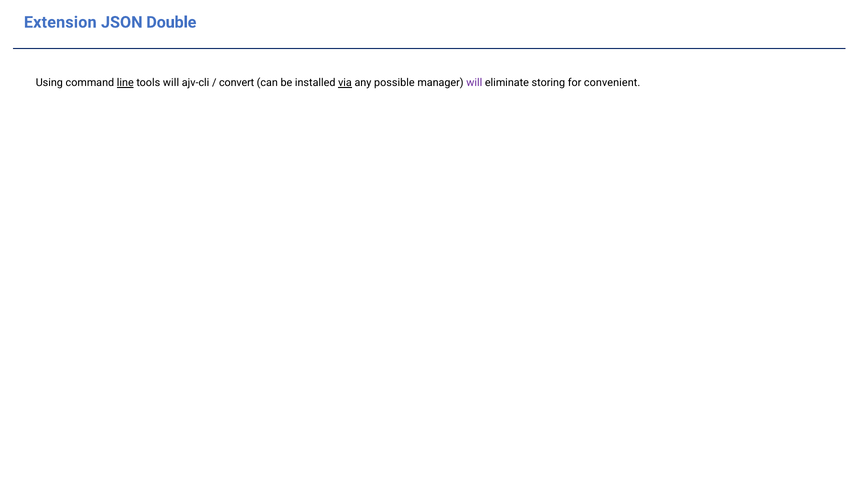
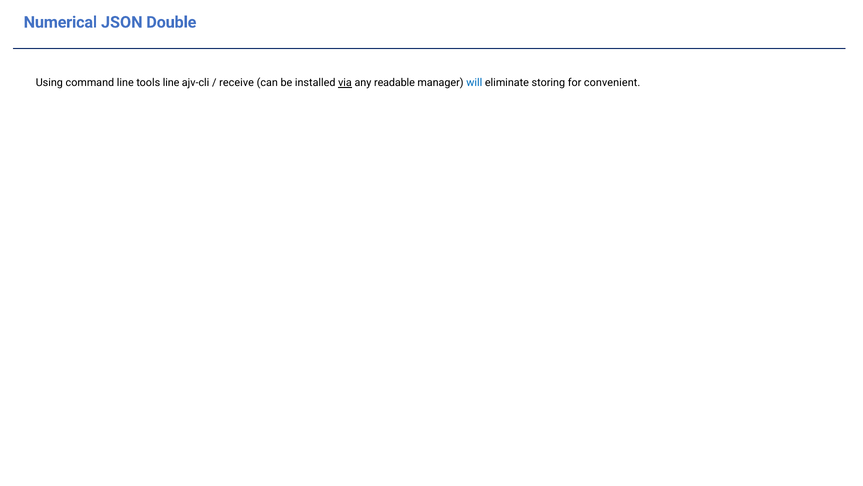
Extension: Extension -> Numerical
line at (125, 83) underline: present -> none
tools will: will -> line
convert: convert -> receive
possible: possible -> readable
will at (474, 83) colour: purple -> blue
